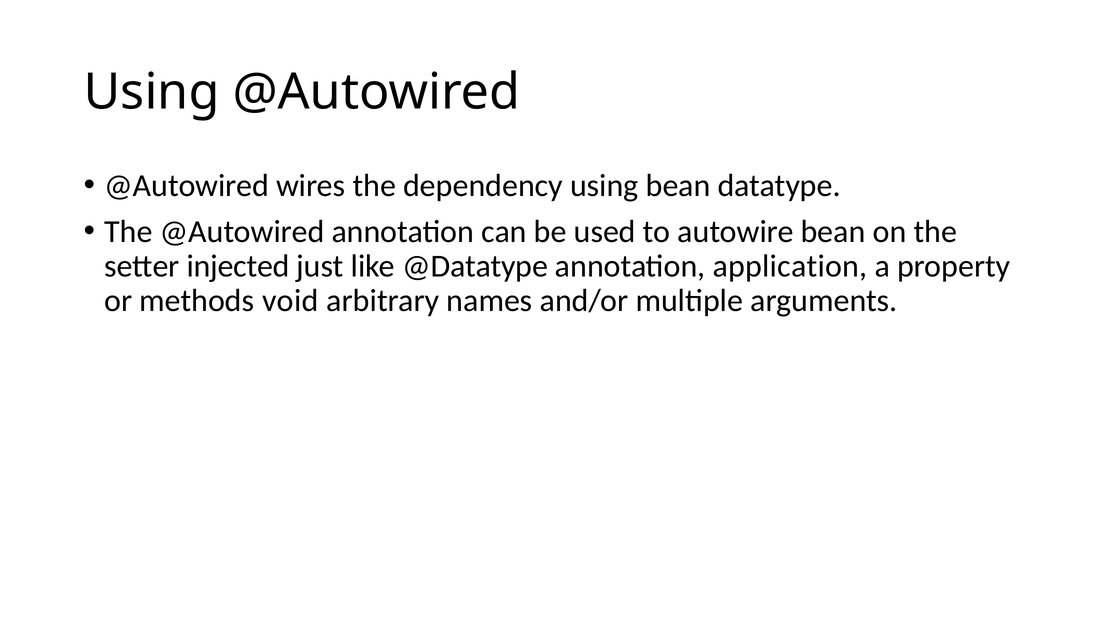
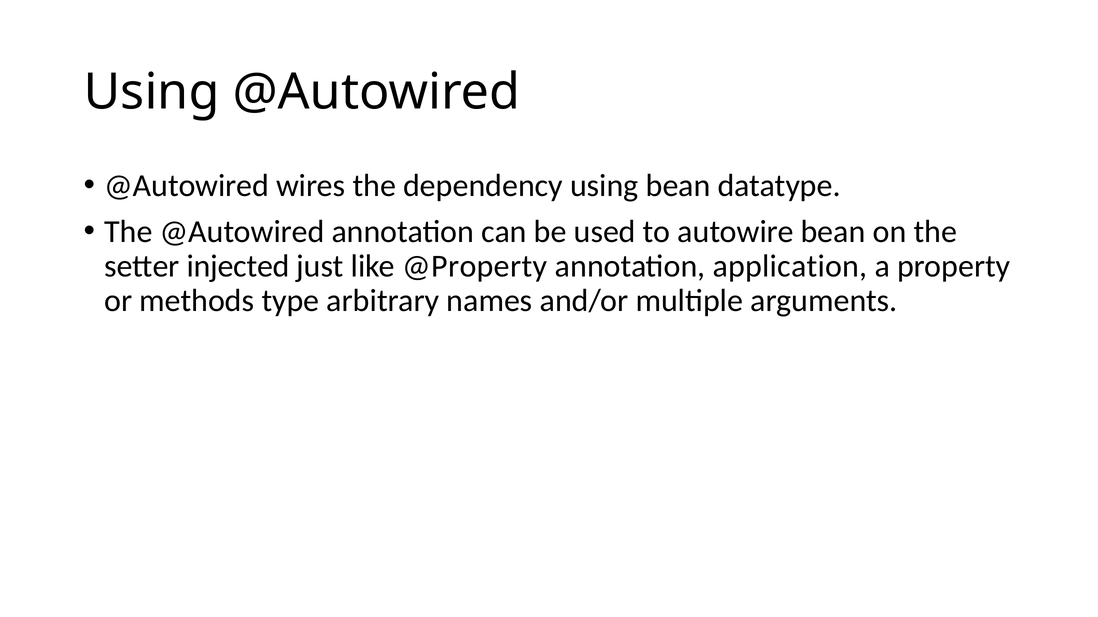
@Datatype: @Datatype -> @Property
void: void -> type
